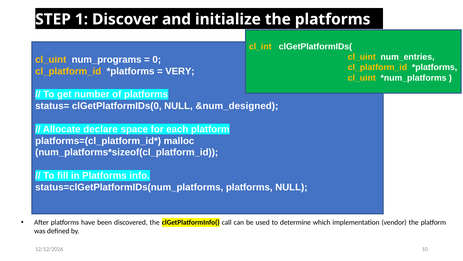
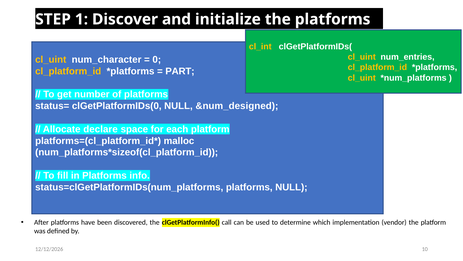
num_programs: num_programs -> num_character
VERY: VERY -> PART
